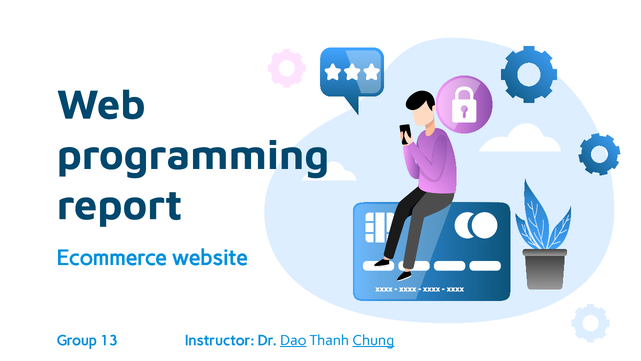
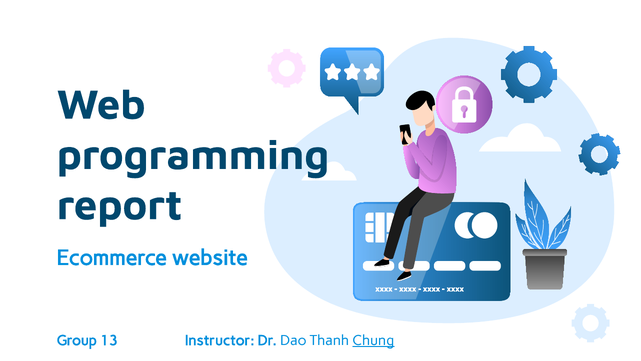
Dao underline: present -> none
